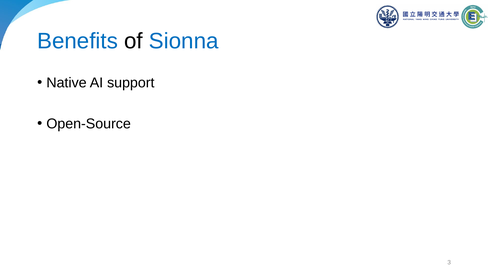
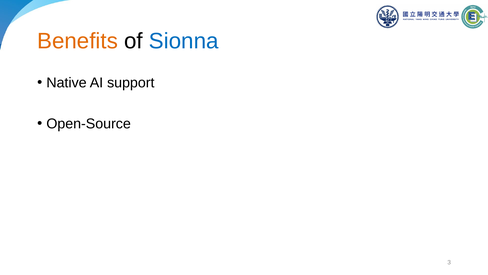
Benefits colour: blue -> orange
